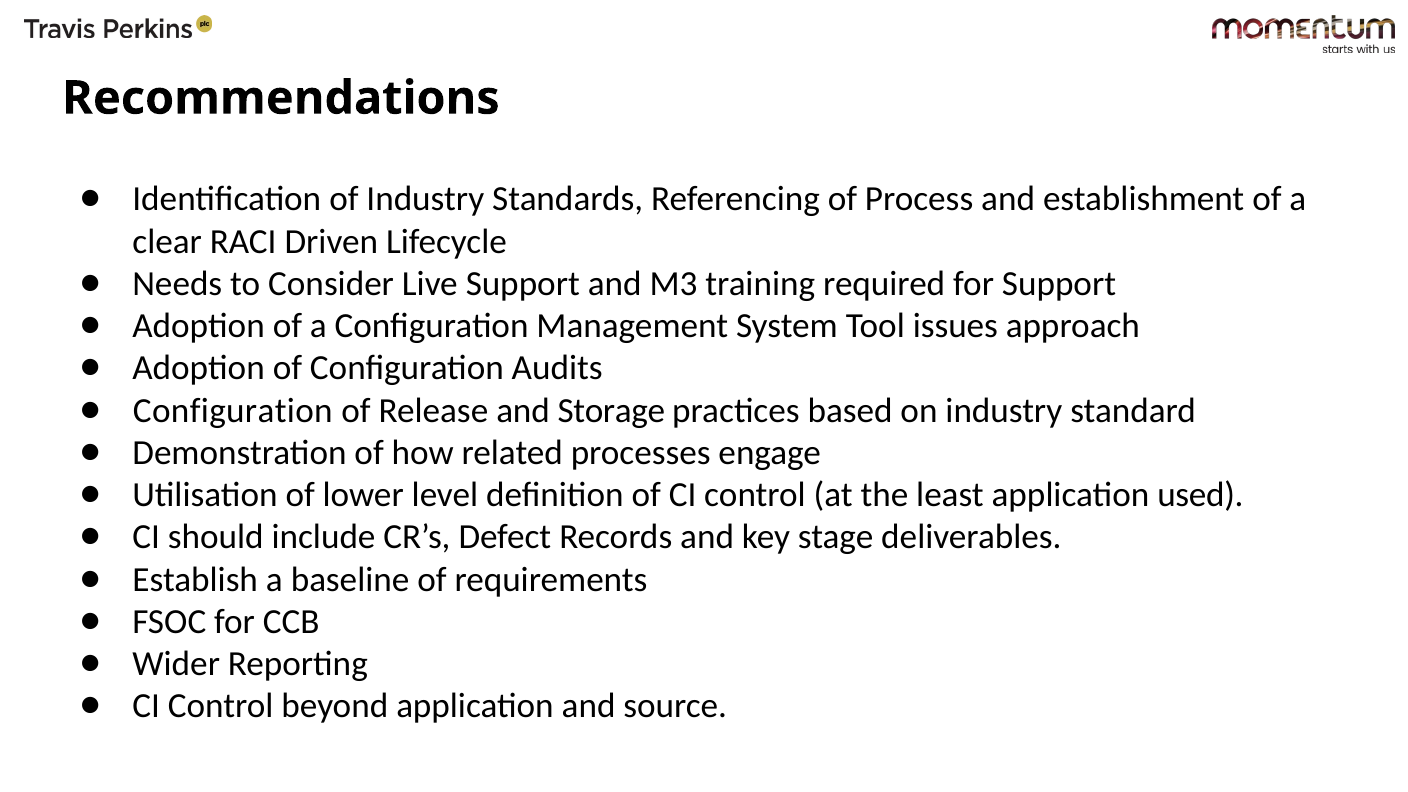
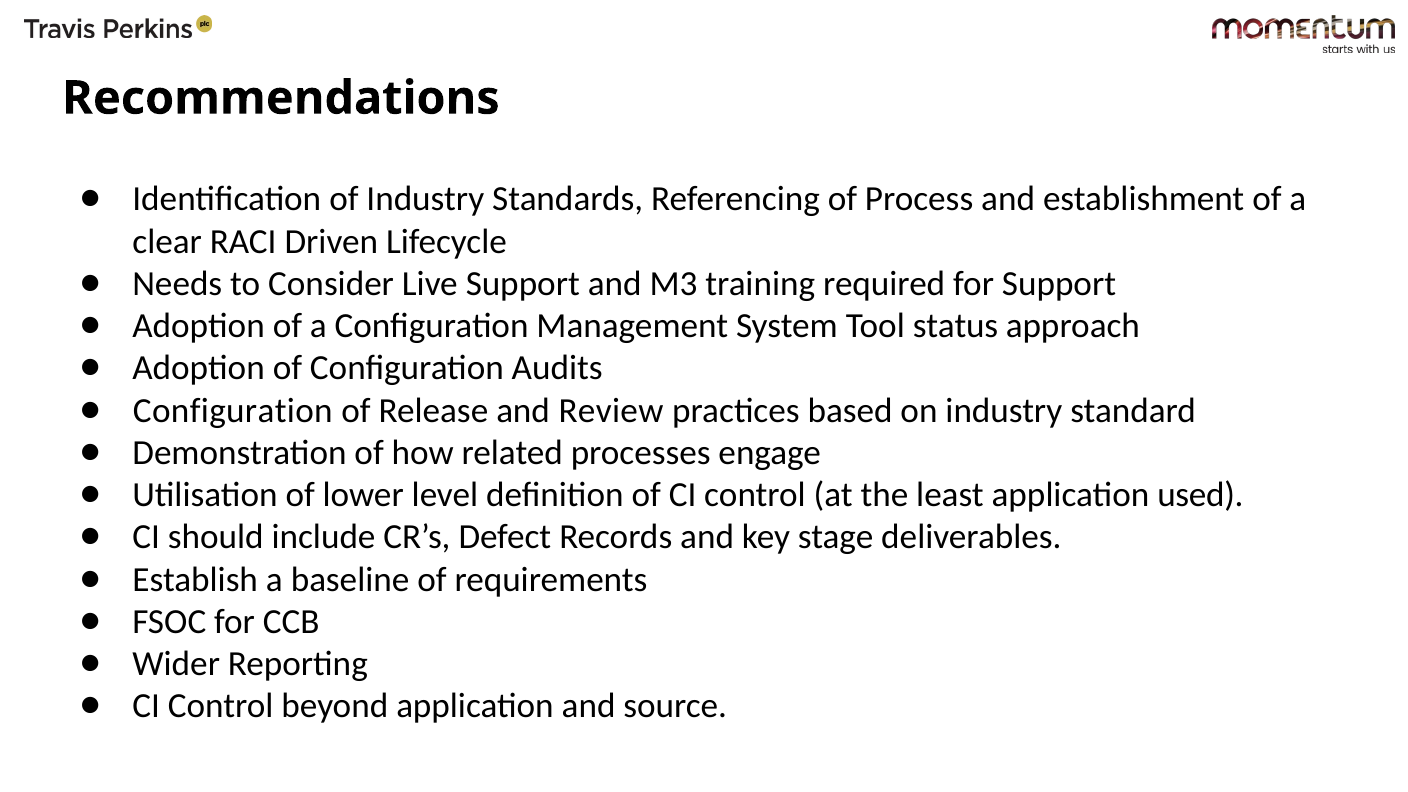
issues: issues -> status
Storage: Storage -> Review
